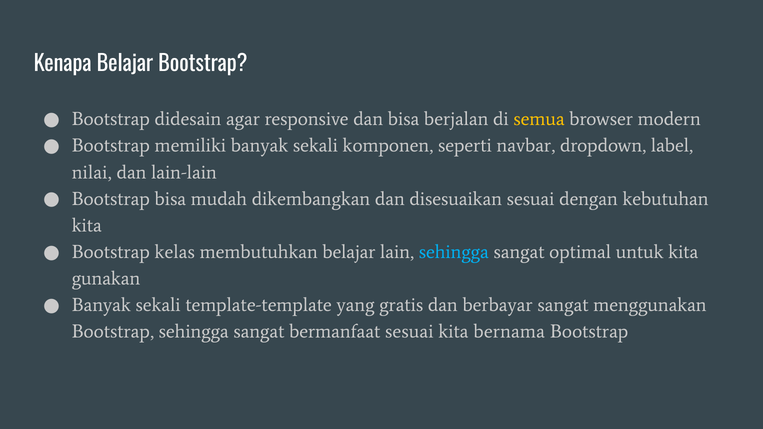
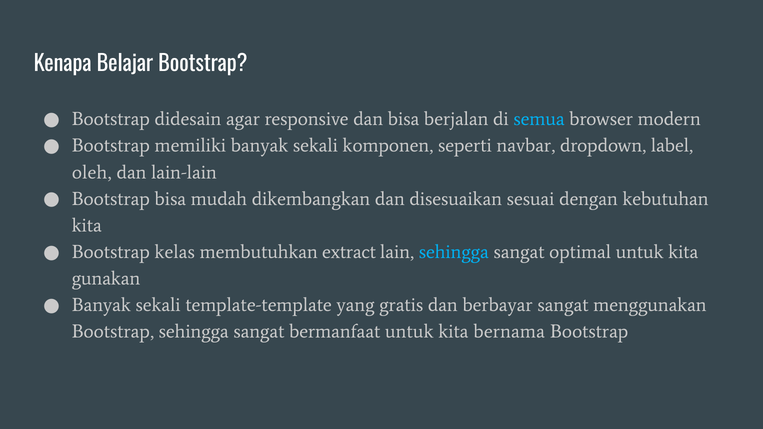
semua colour: yellow -> light blue
nilai: nilai -> oleh
membutuhkan belajar: belajar -> extract
bermanfaat sesuai: sesuai -> untuk
